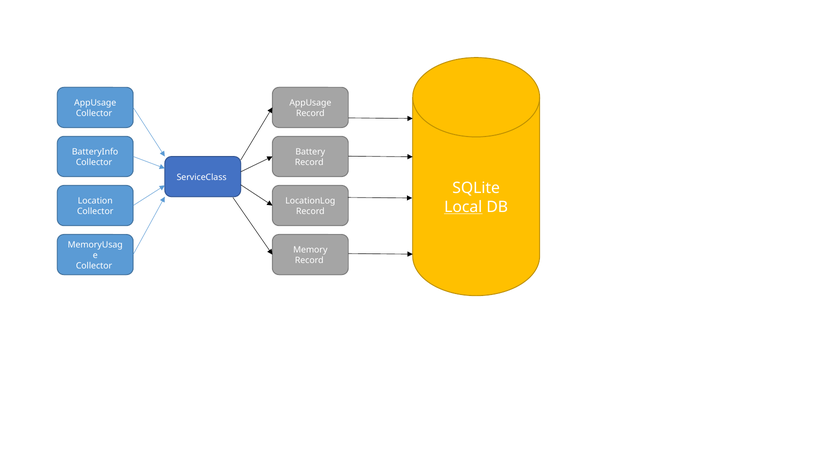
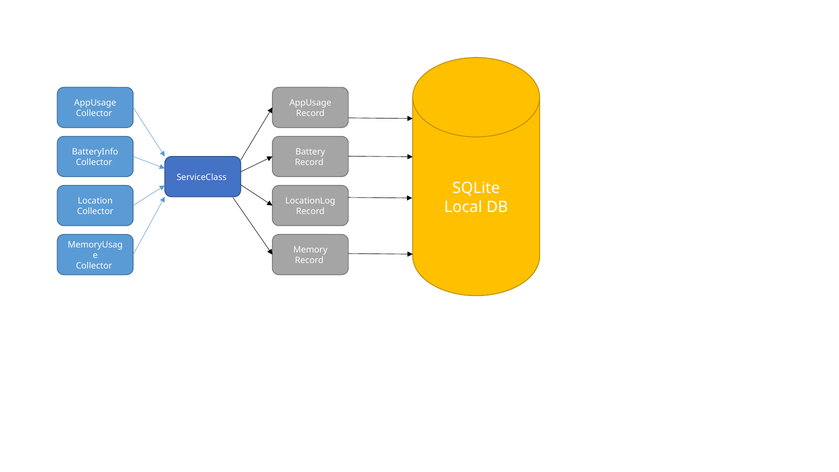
Local underline: present -> none
